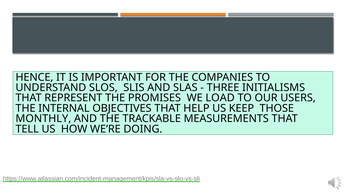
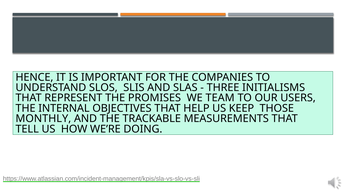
LOAD: LOAD -> TEAM
